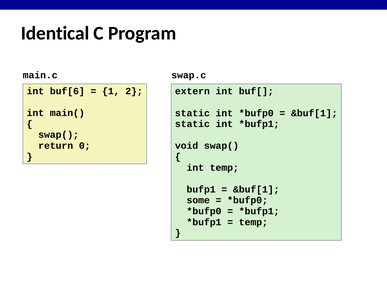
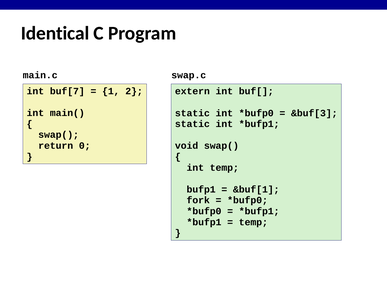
buf[6: buf[6 -> buf[7
&buf[1 at (314, 113): &buf[1 -> &buf[3
some: some -> fork
